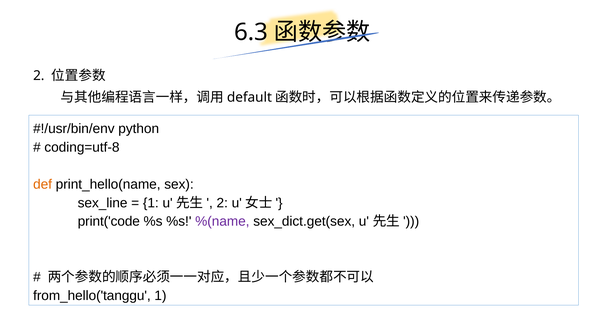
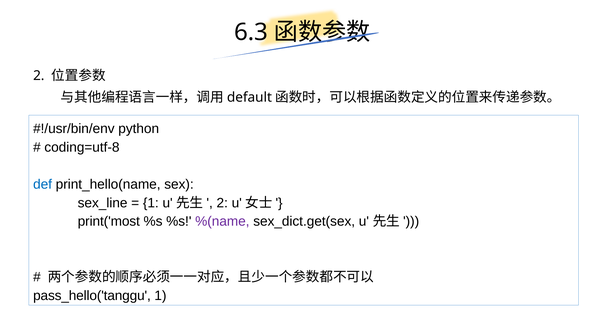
def colour: orange -> blue
print('code: print('code -> print('most
from_hello('tanggu: from_hello('tanggu -> pass_hello('tanggu
